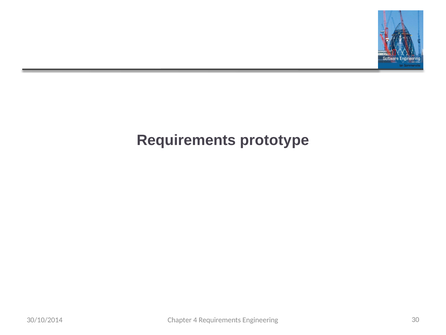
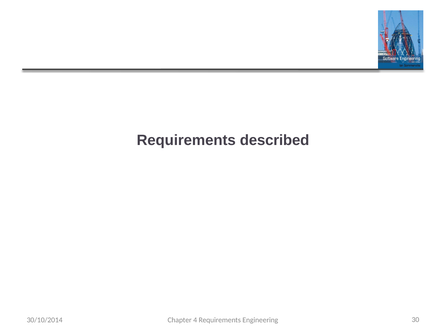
prototype: prototype -> described
